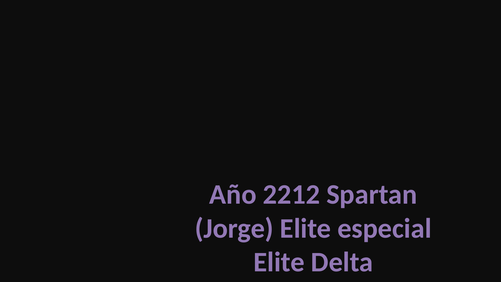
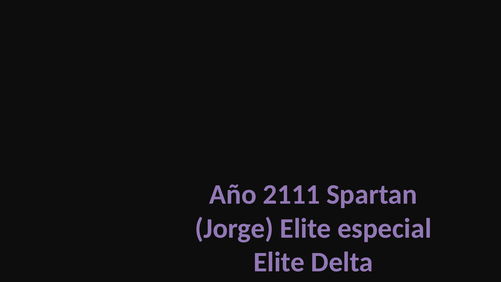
2212: 2212 -> 2111
